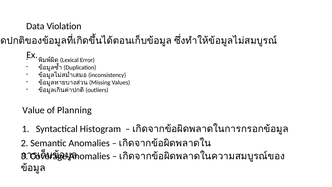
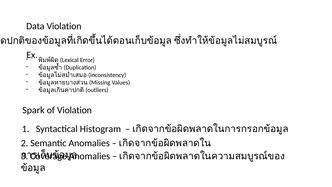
Value: Value -> Spark
of Planning: Planning -> Violation
